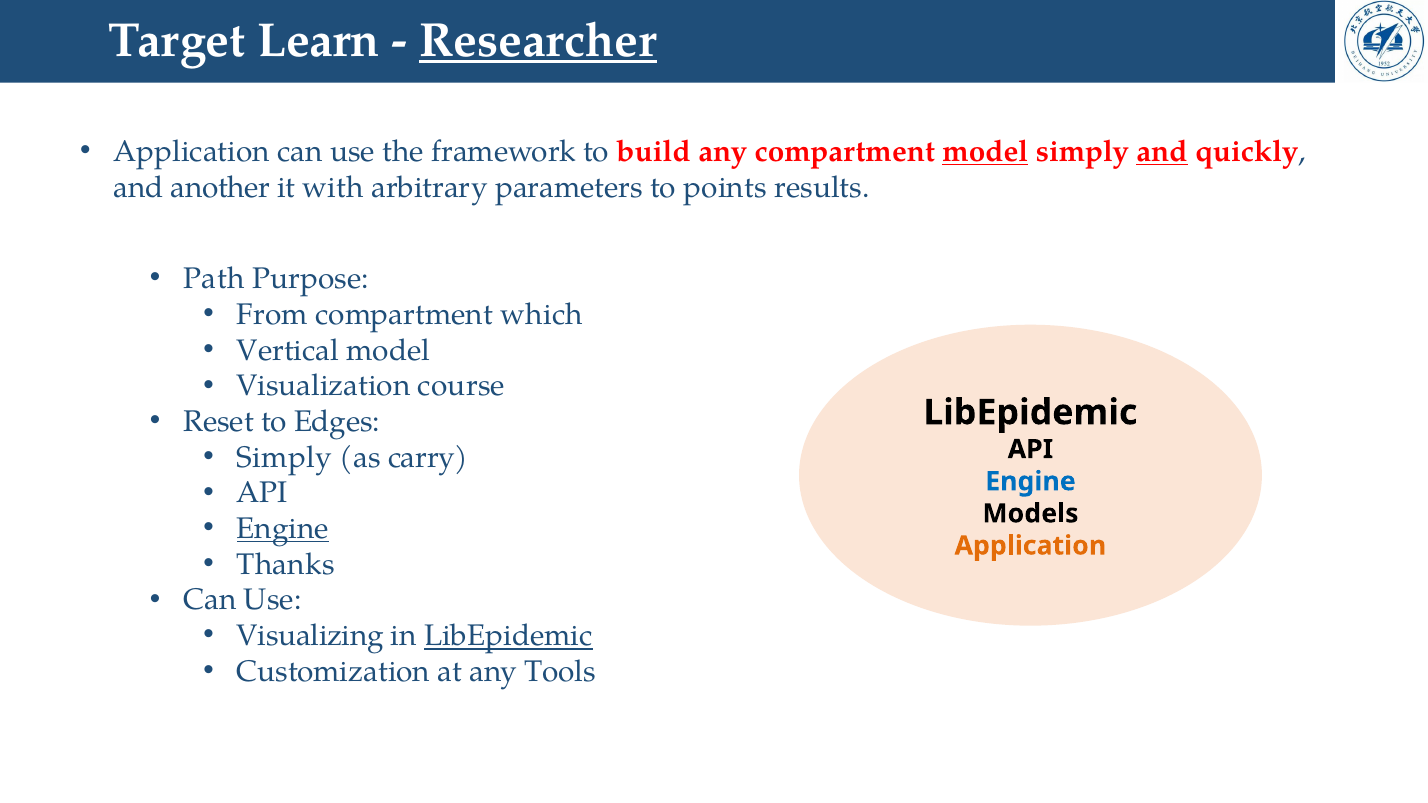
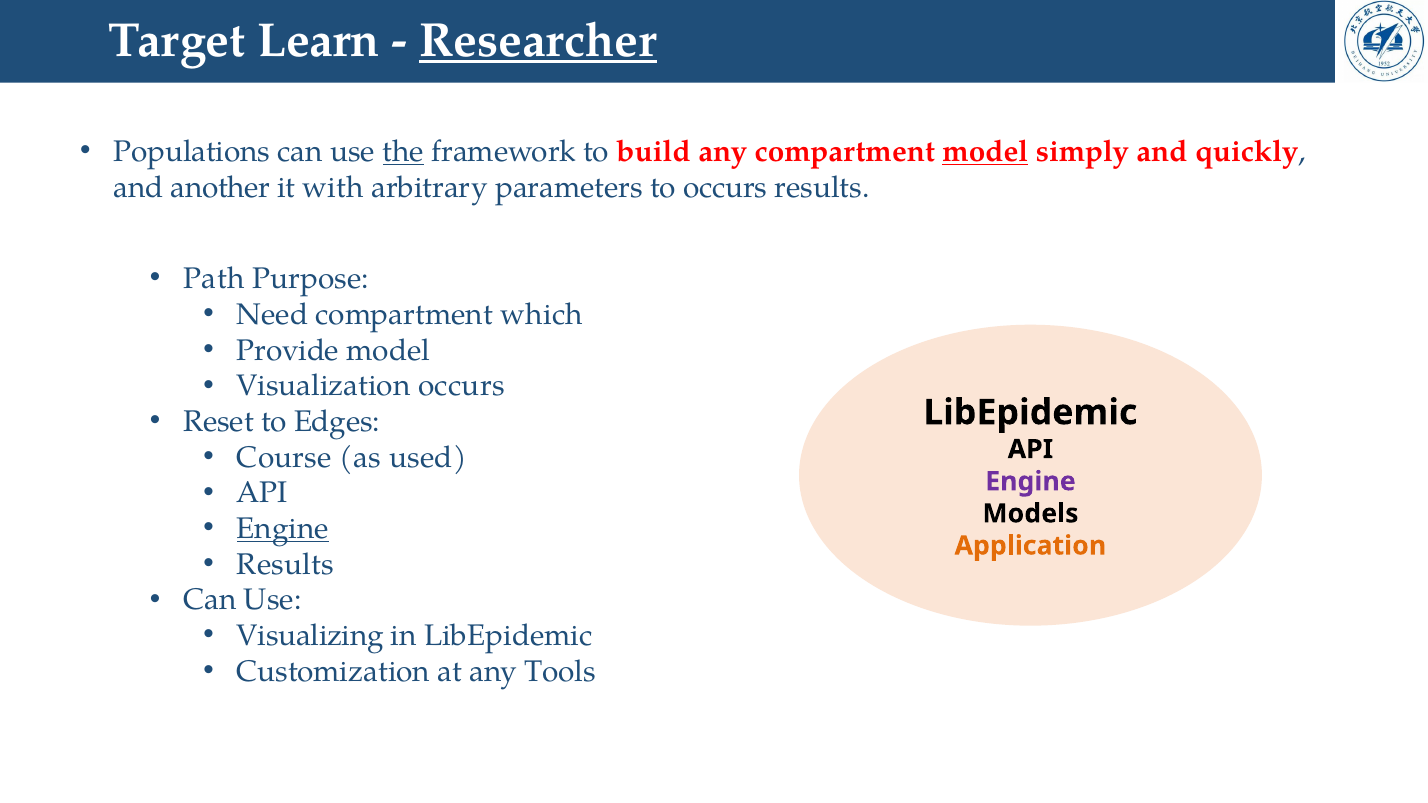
Application at (192, 152): Application -> Populations
the underline: none -> present
and at (1162, 152) underline: present -> none
to points: points -> occurs
From: From -> Need
Vertical: Vertical -> Provide
Visualization course: course -> occurs
Simply at (284, 457): Simply -> Course
carry: carry -> used
Engine at (1030, 482) colour: blue -> purple
Thanks at (286, 565): Thanks -> Results
LibEpidemic at (508, 636) underline: present -> none
